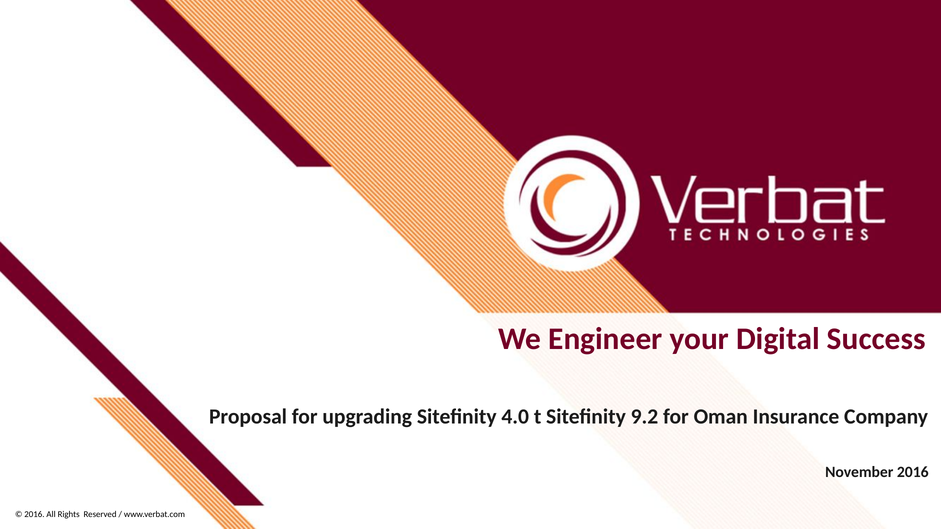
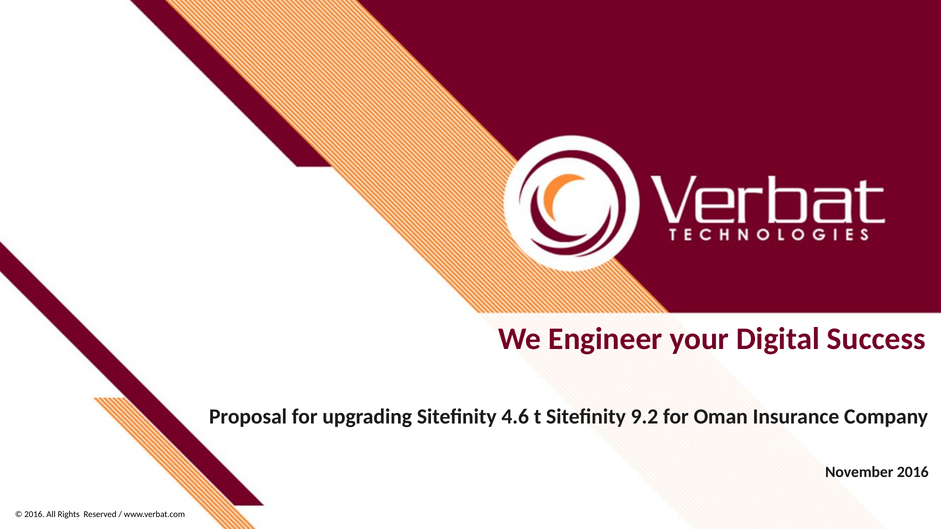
4.0: 4.0 -> 4.6
